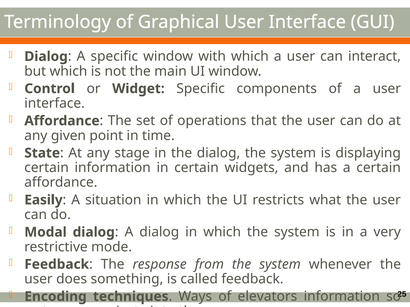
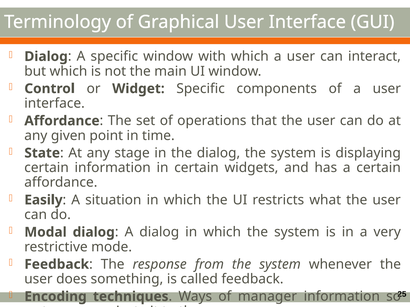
elevators: elevators -> manager
